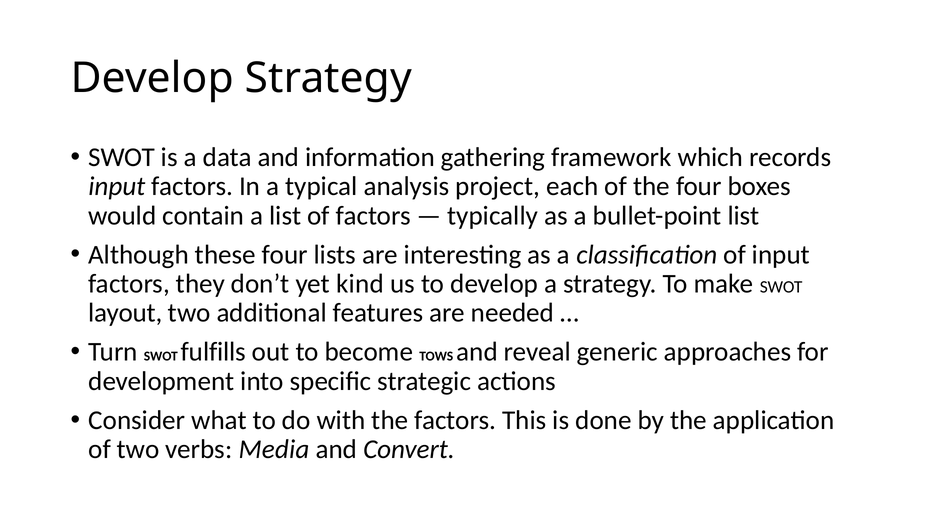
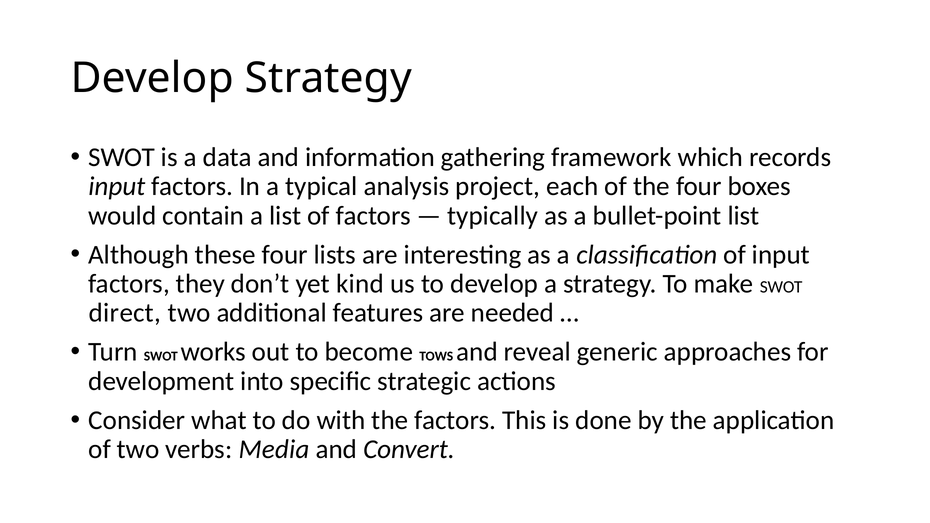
layout: layout -> direct
fulfills: fulfills -> works
